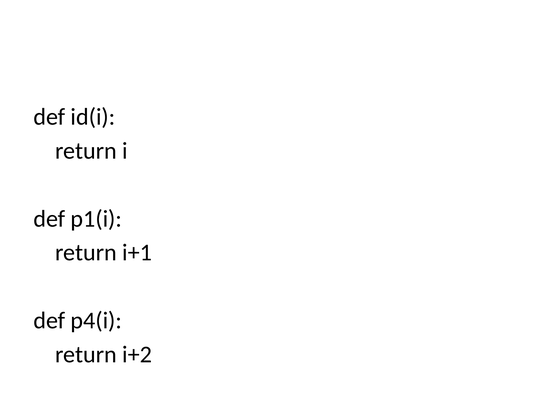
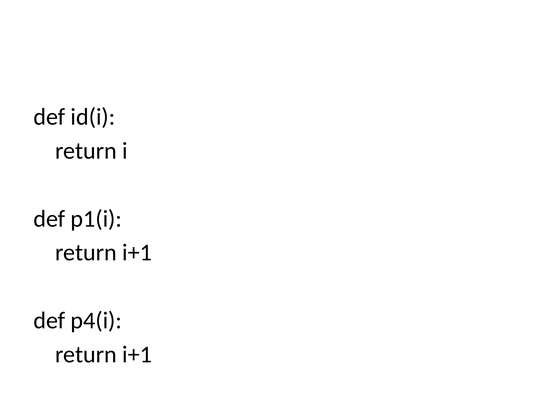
i+2 at (137, 354): i+2 -> i+1
